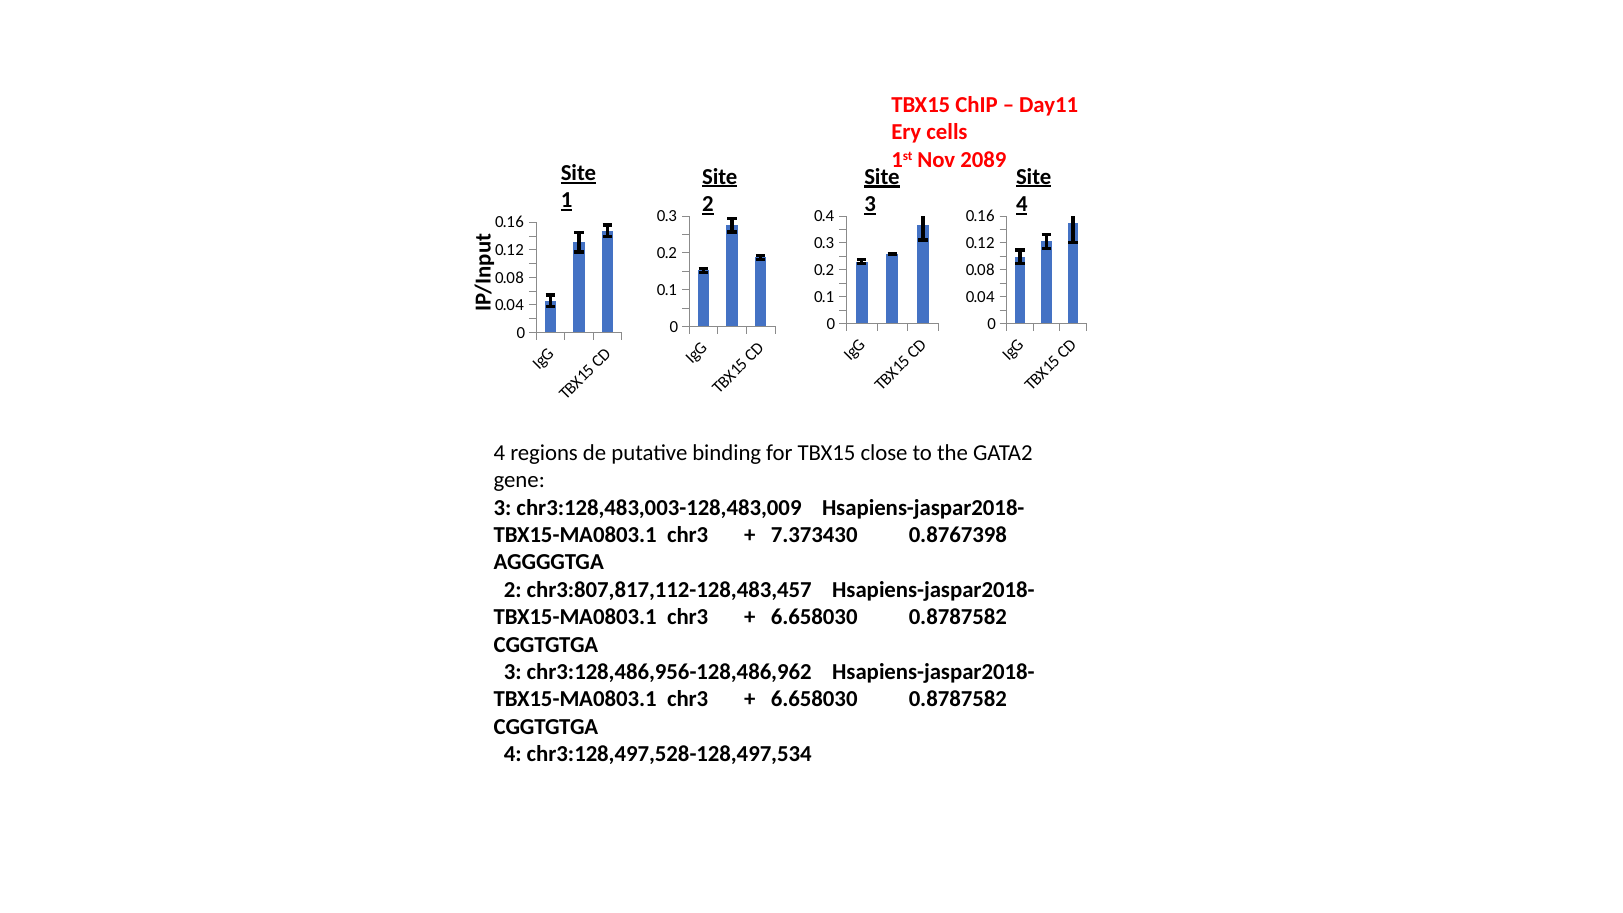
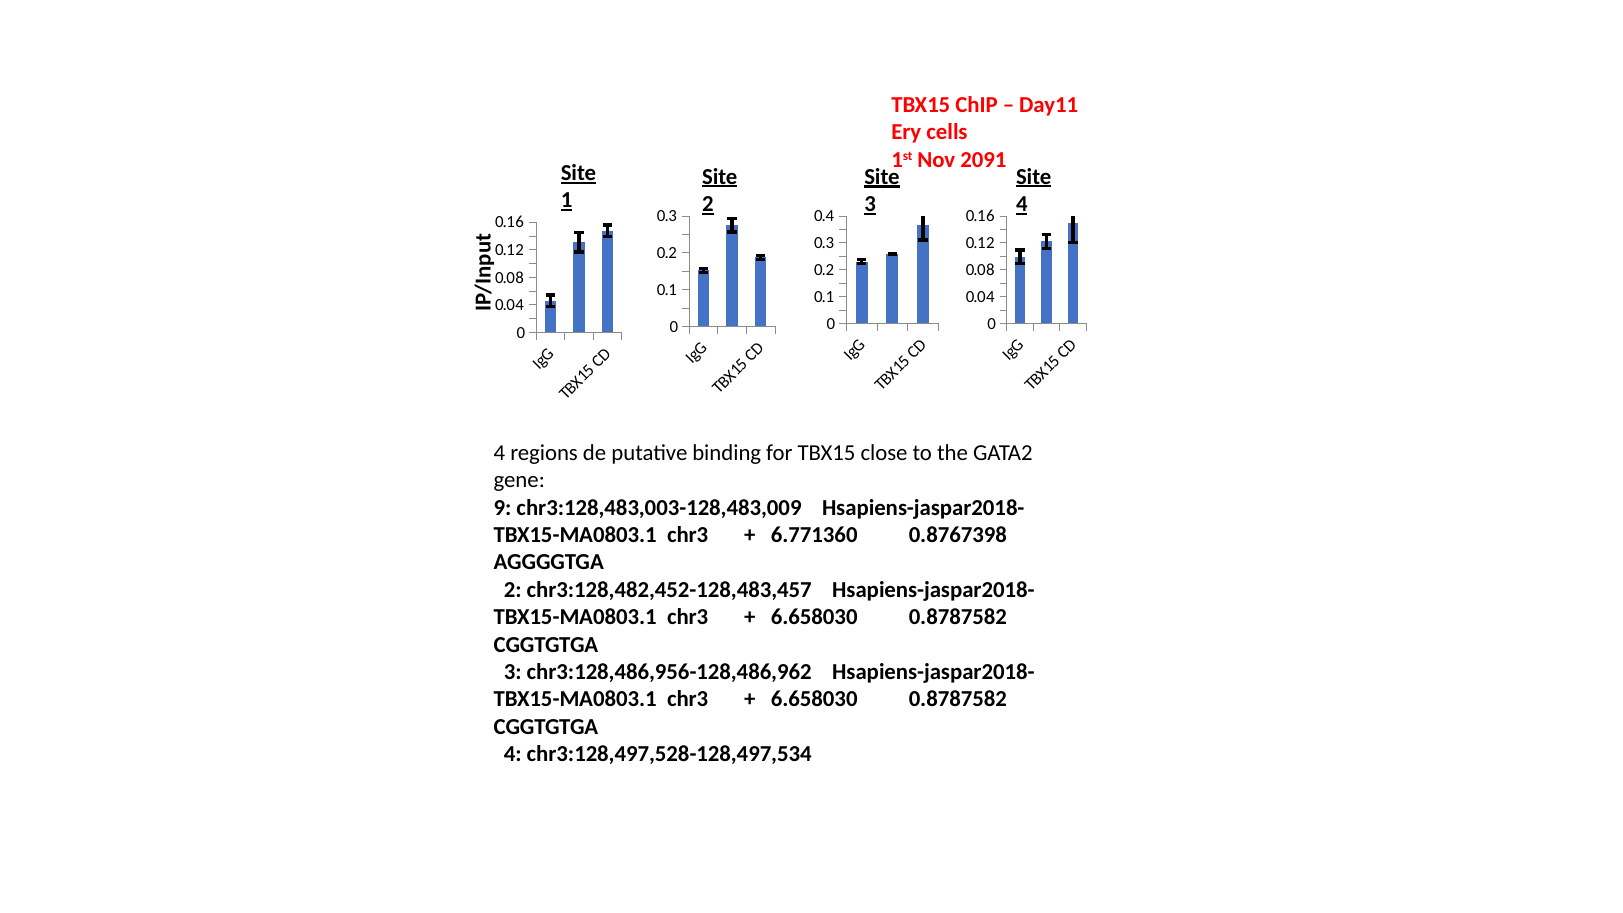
2089: 2089 -> 2091
3 at (503, 508): 3 -> 9
7.373430: 7.373430 -> 6.771360
chr3:807,817,112-128,483,457: chr3:807,817,112-128,483,457 -> chr3:128,482,452-128,483,457
